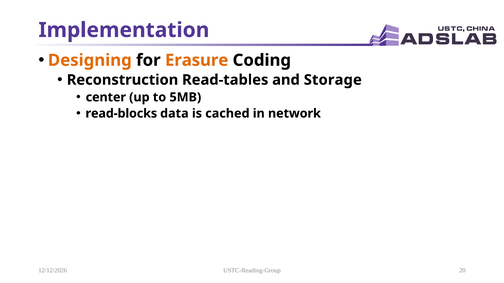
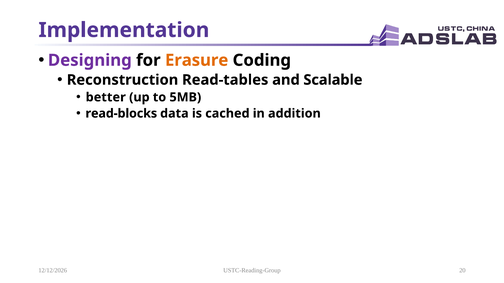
Designing colour: orange -> purple
Storage: Storage -> Scalable
center: center -> better
network: network -> addition
